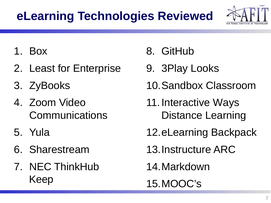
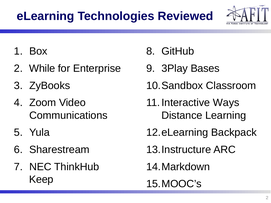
Least: Least -> While
Looks: Looks -> Bases
